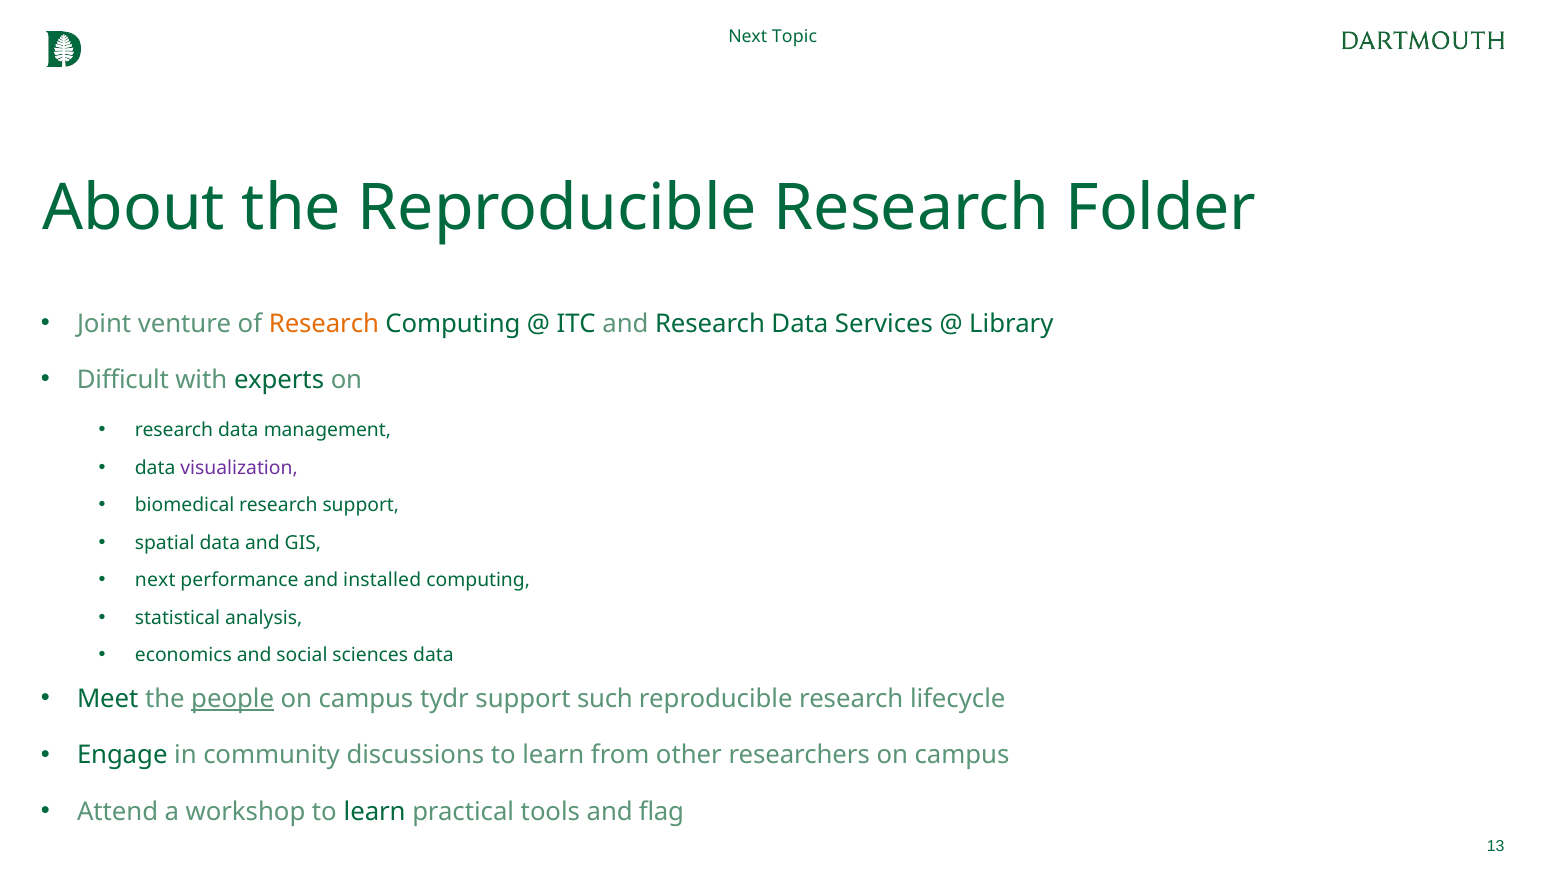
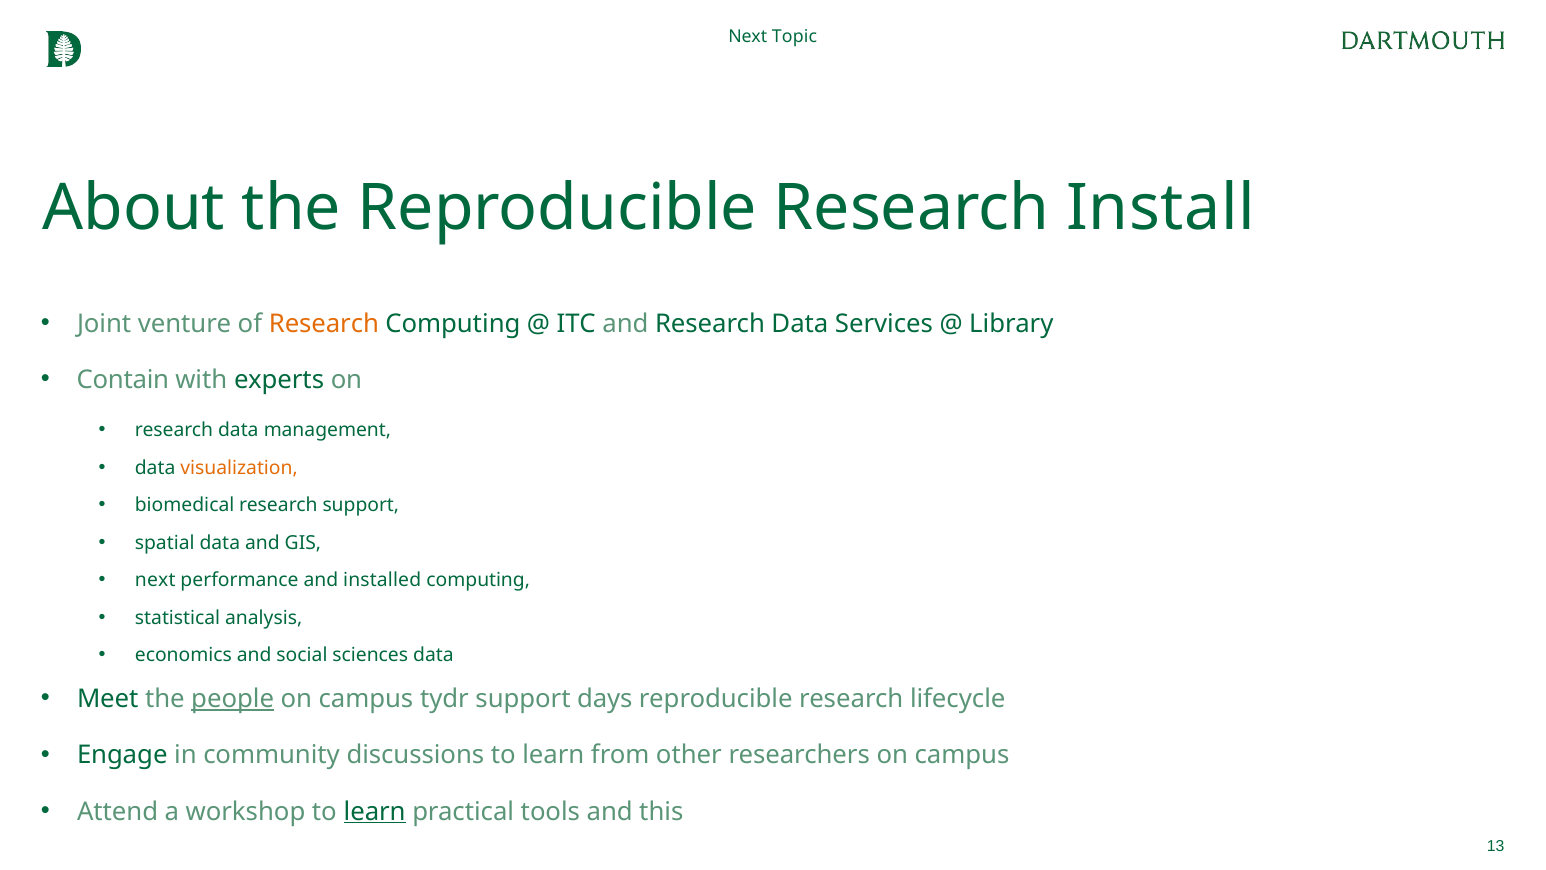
Folder: Folder -> Install
Difficult: Difficult -> Contain
visualization colour: purple -> orange
such: such -> days
learn at (375, 811) underline: none -> present
flag: flag -> this
